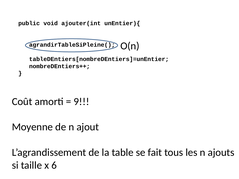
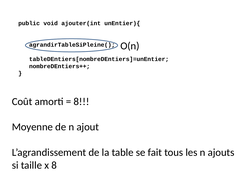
9 at (81, 102): 9 -> 8
x 6: 6 -> 8
